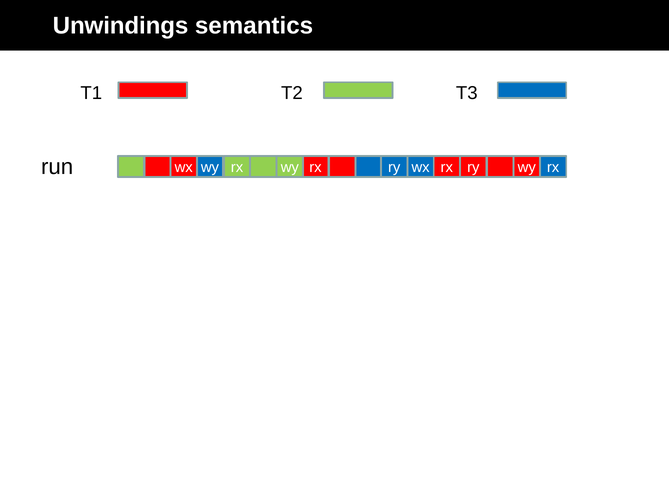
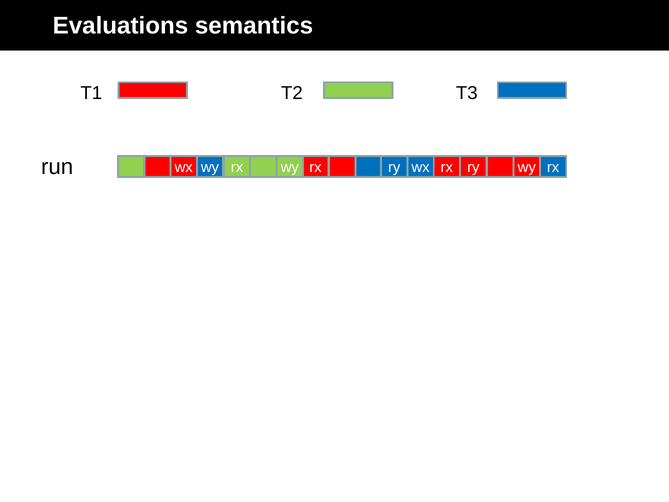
Unwindings: Unwindings -> Evaluations
